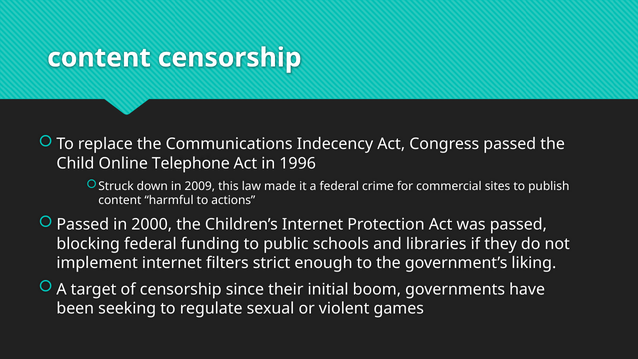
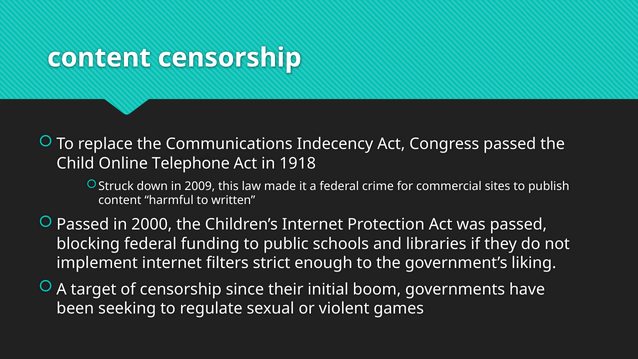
1996: 1996 -> 1918
actions: actions -> written
